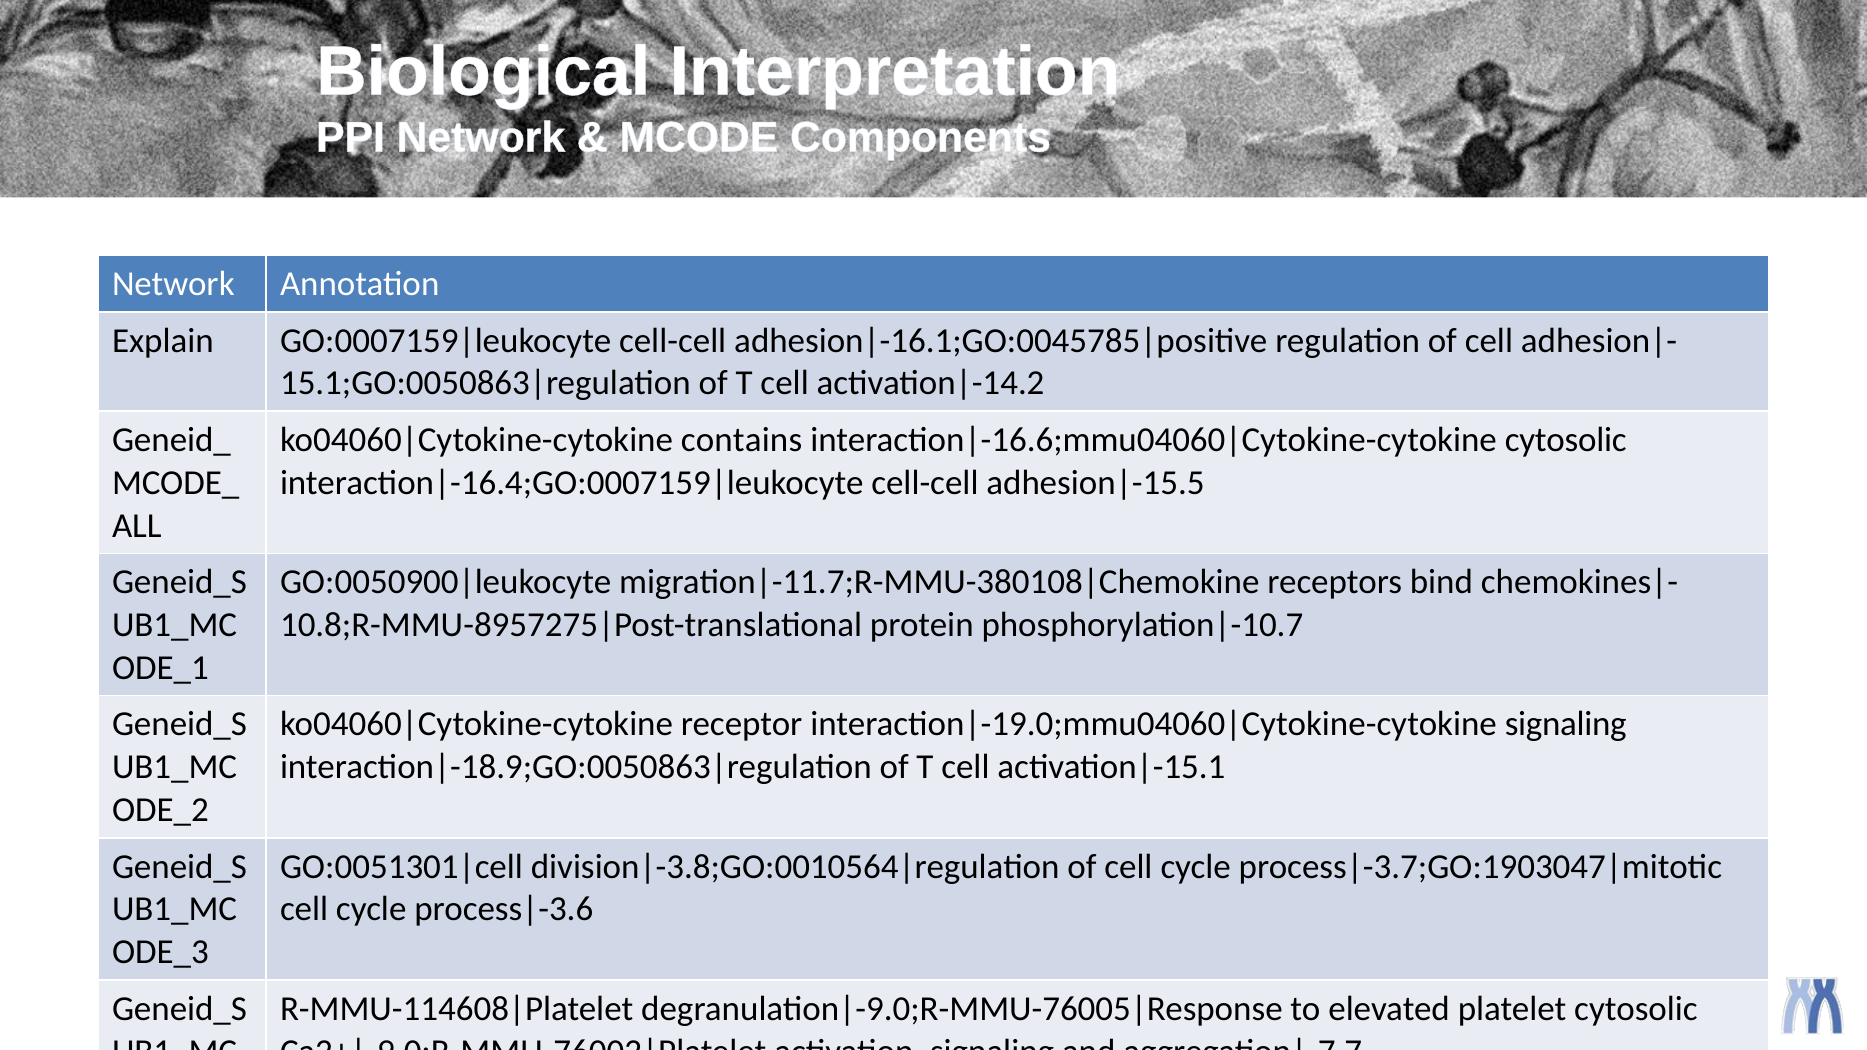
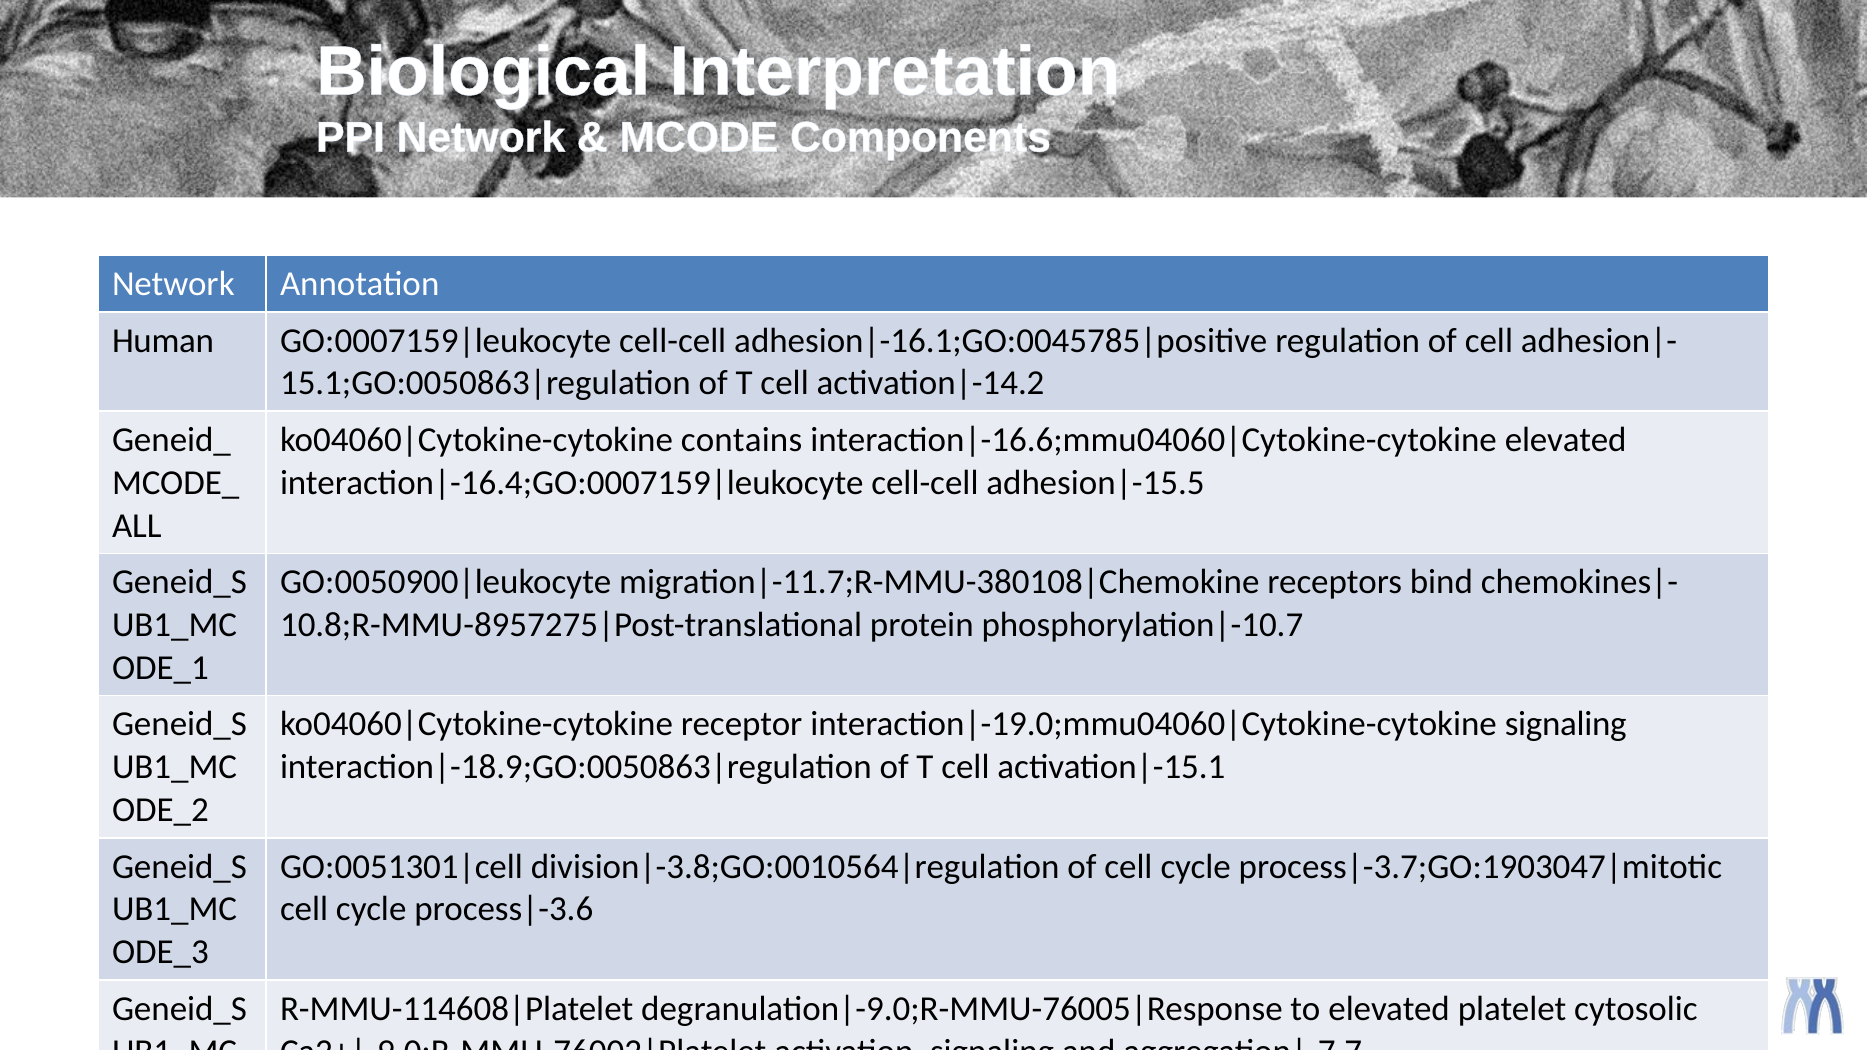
Explain: Explain -> Human
cytosolic at (1566, 440): cytosolic -> elevated
